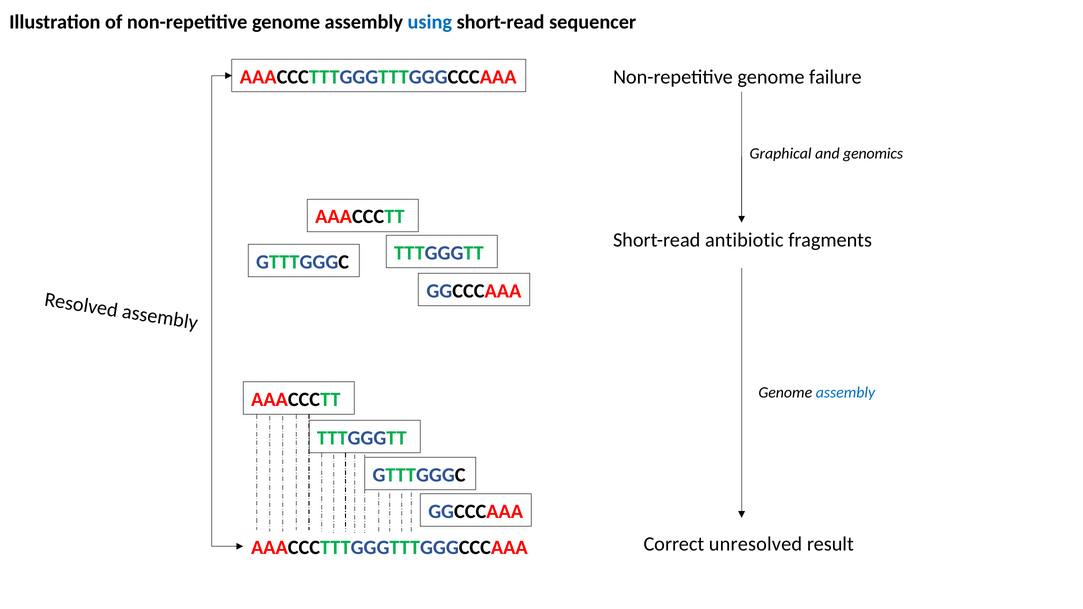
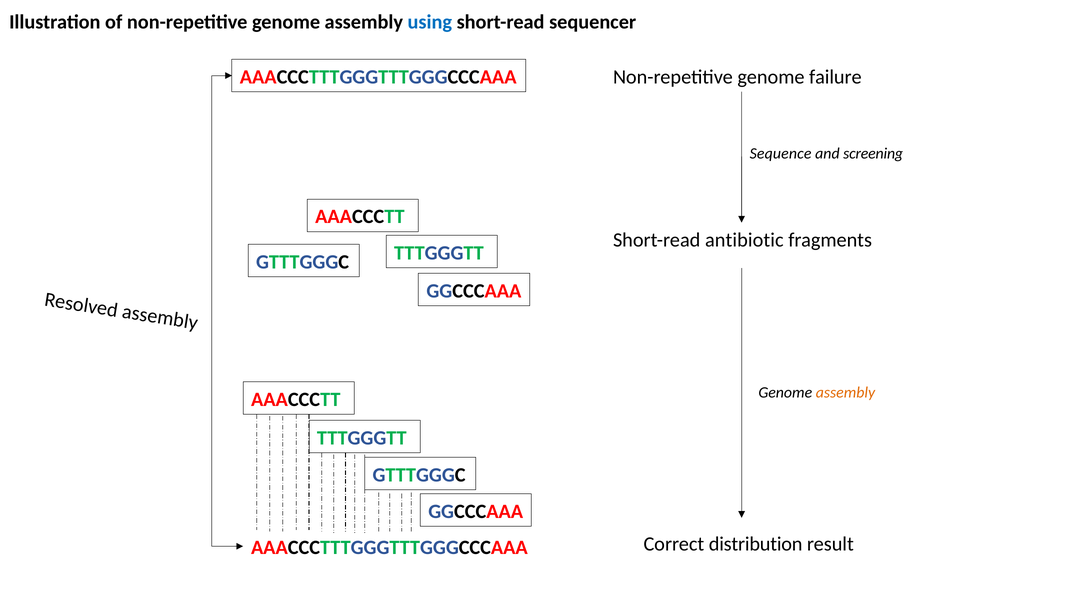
Graphical: Graphical -> Sequence
genomics: genomics -> screening
assembly at (845, 393) colour: blue -> orange
unresolved: unresolved -> distribution
